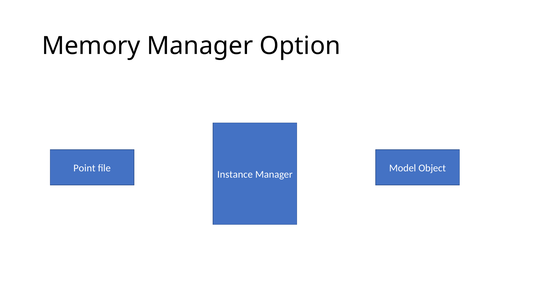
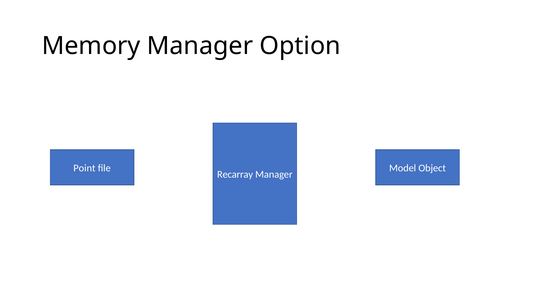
Instance: Instance -> Recarray
